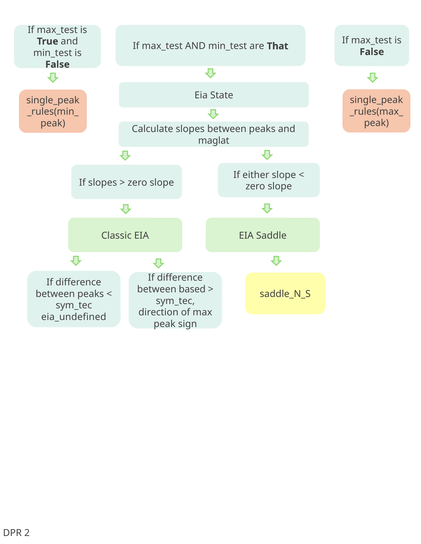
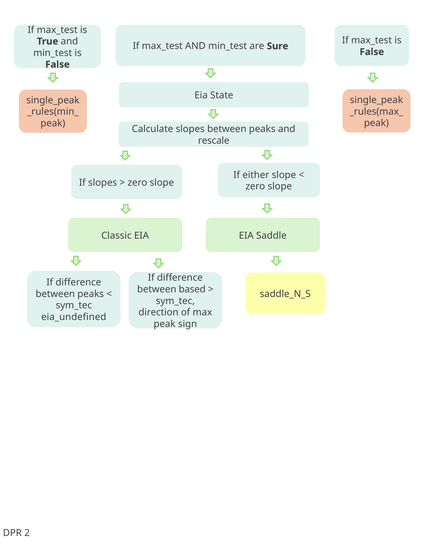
That: That -> Sure
maglat: maglat -> rescale
